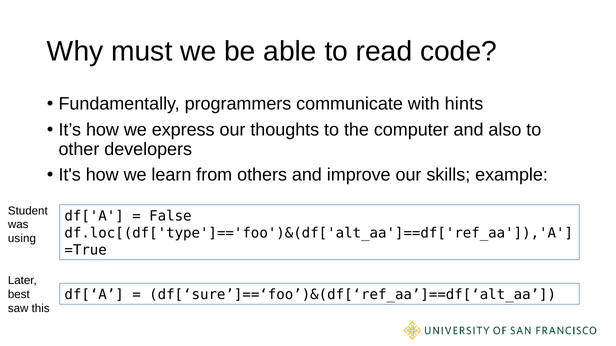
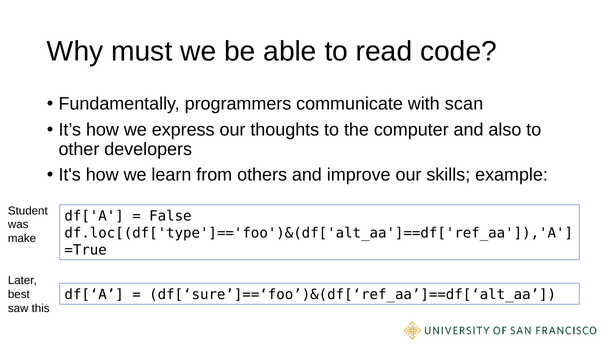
hints: hints -> scan
using: using -> make
